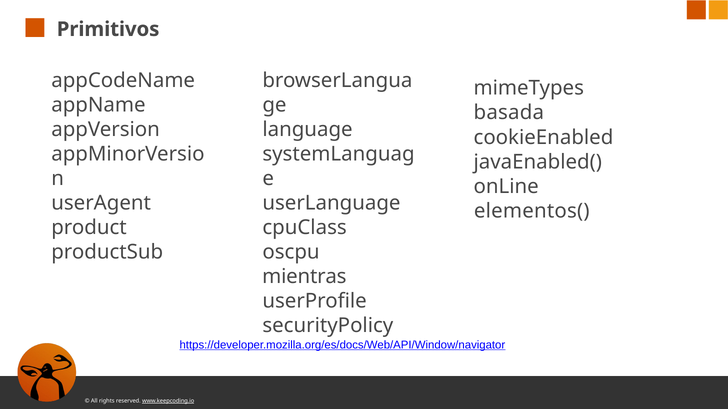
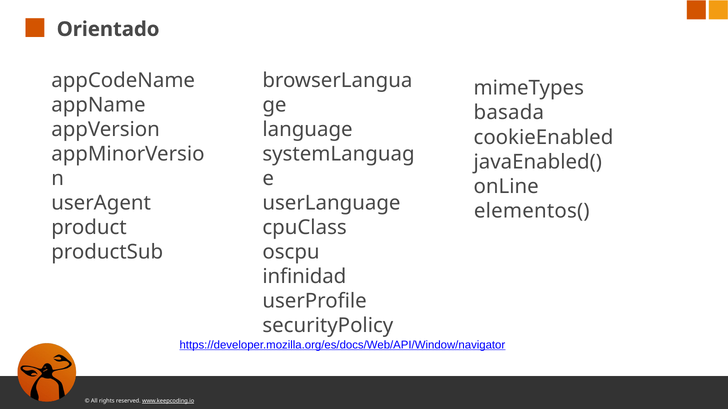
Primitivos: Primitivos -> Orientado
mientras: mientras -> infinidad
